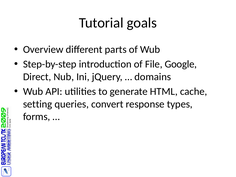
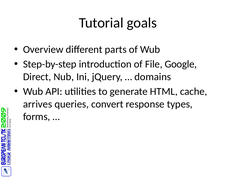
setting: setting -> arrives
